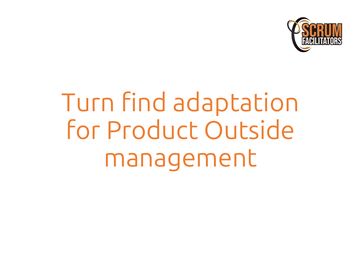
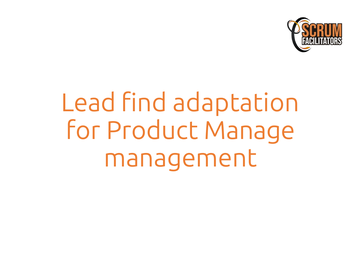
Turn: Turn -> Lead
Outside: Outside -> Manage
